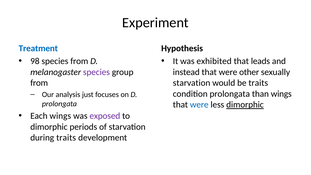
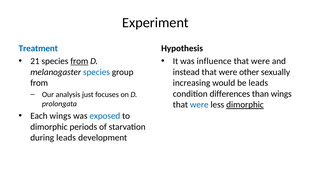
98: 98 -> 21
from at (79, 61) underline: none -> present
exhibited: exhibited -> influence
leads at (260, 61): leads -> were
species at (96, 72) colour: purple -> blue
starvation at (192, 83): starvation -> increasing
be traits: traits -> leads
condition prolongata: prolongata -> differences
exposed colour: purple -> blue
during traits: traits -> leads
